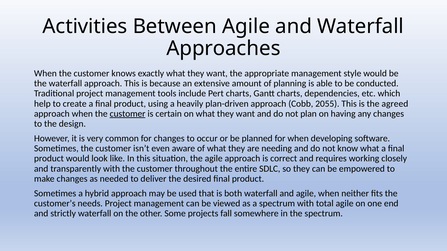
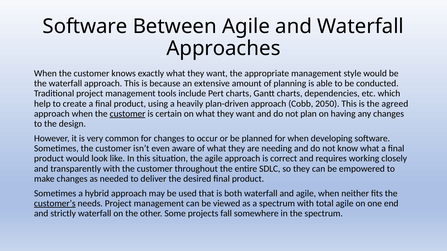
Activities at (85, 26): Activities -> Software
2055: 2055 -> 2050
customer’s underline: none -> present
